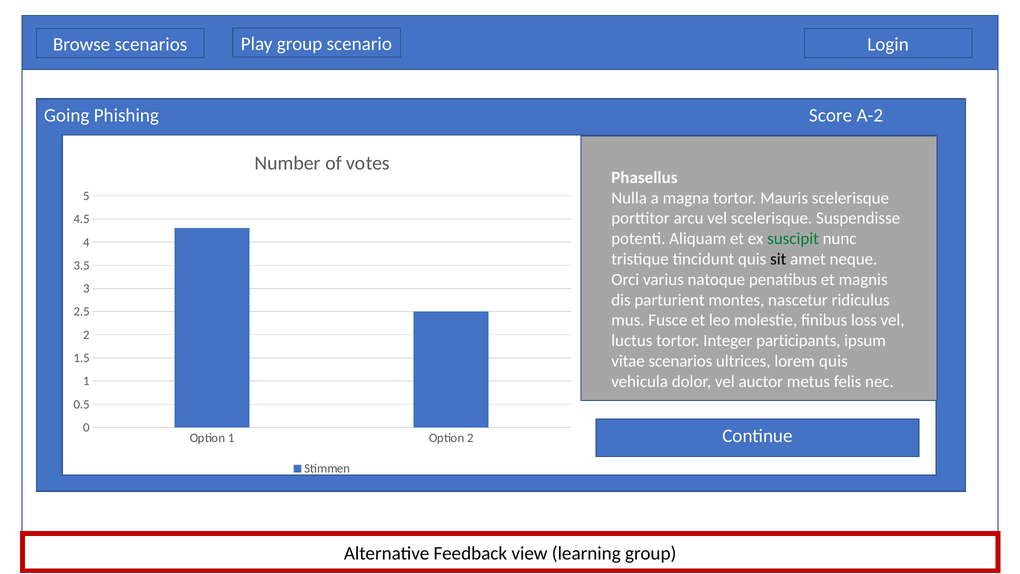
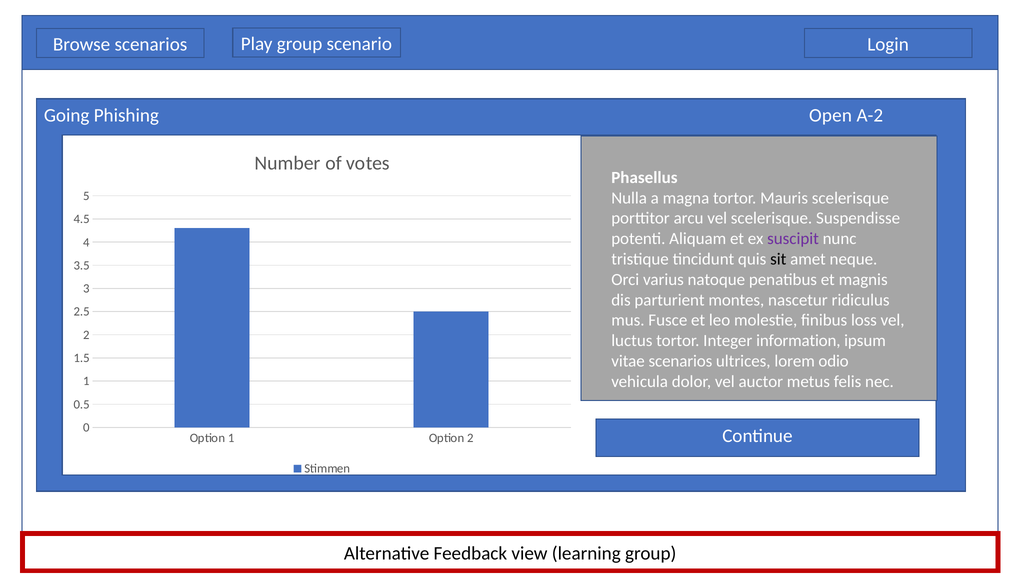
Score: Score -> Open
suscipit colour: green -> purple
participants: participants -> information
lorem quis: quis -> odio
